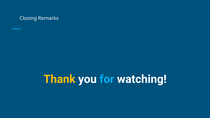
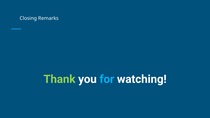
Thank colour: yellow -> light green
